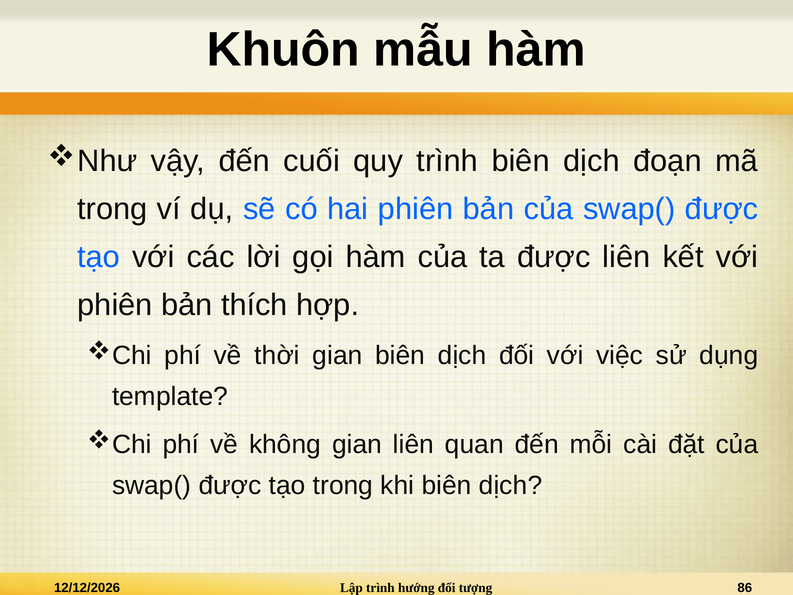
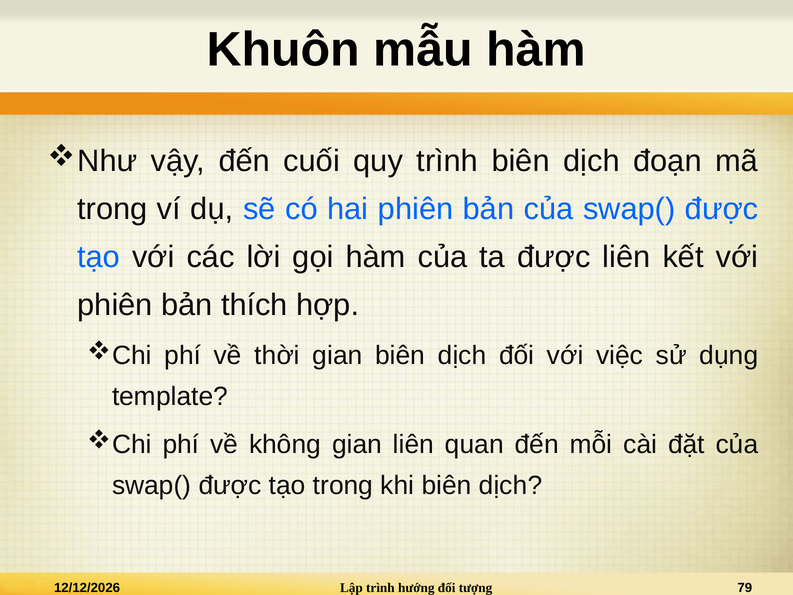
86: 86 -> 79
